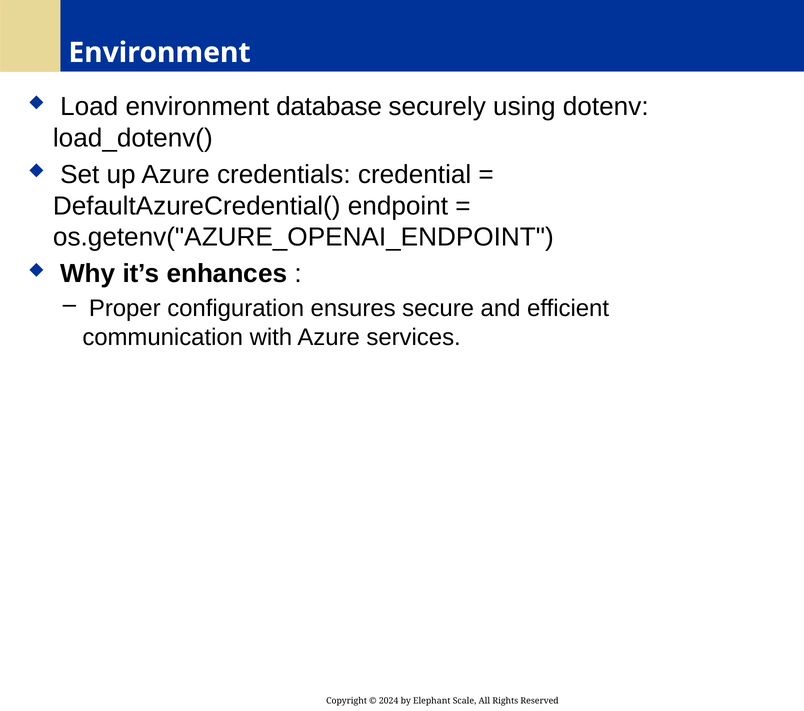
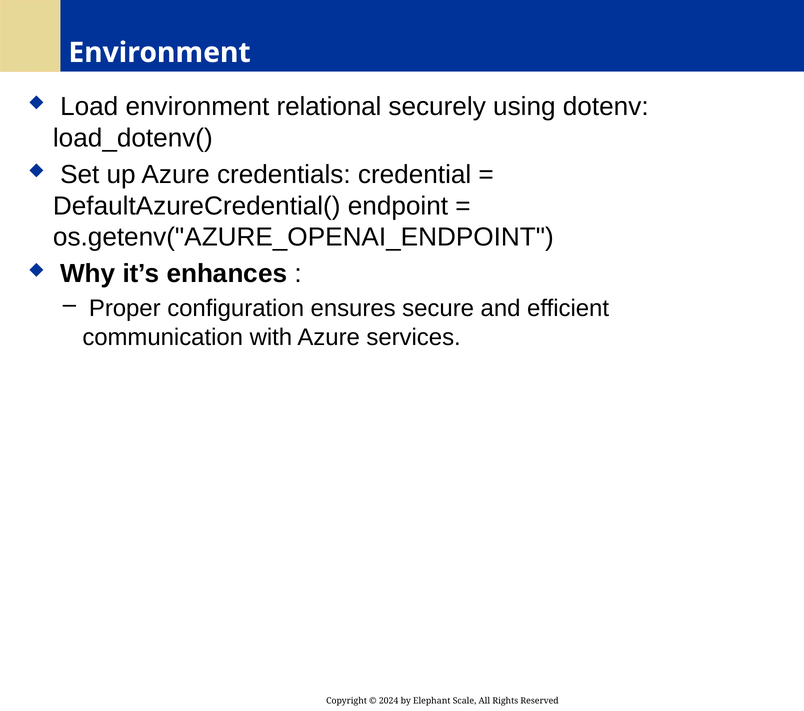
database: database -> relational
